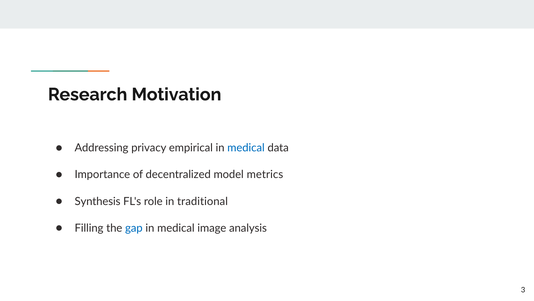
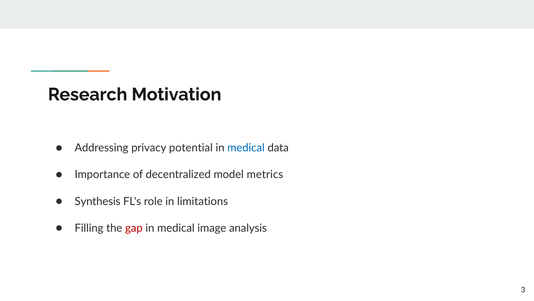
empirical: empirical -> potential
traditional: traditional -> limitations
gap colour: blue -> red
